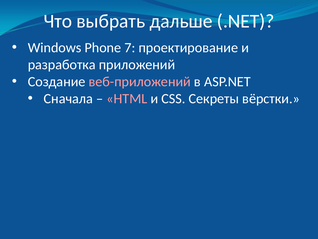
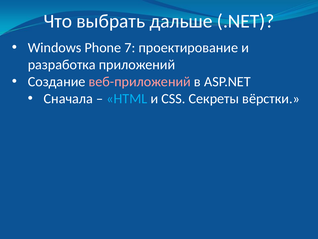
HTML colour: pink -> light blue
